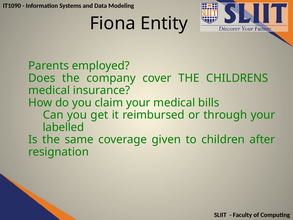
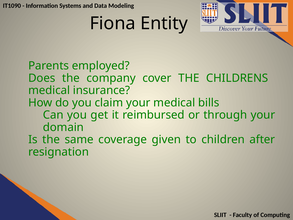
labelled: labelled -> domain
